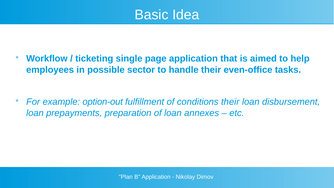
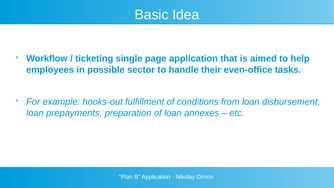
option-out: option-out -> hooks-out
conditions their: their -> from
